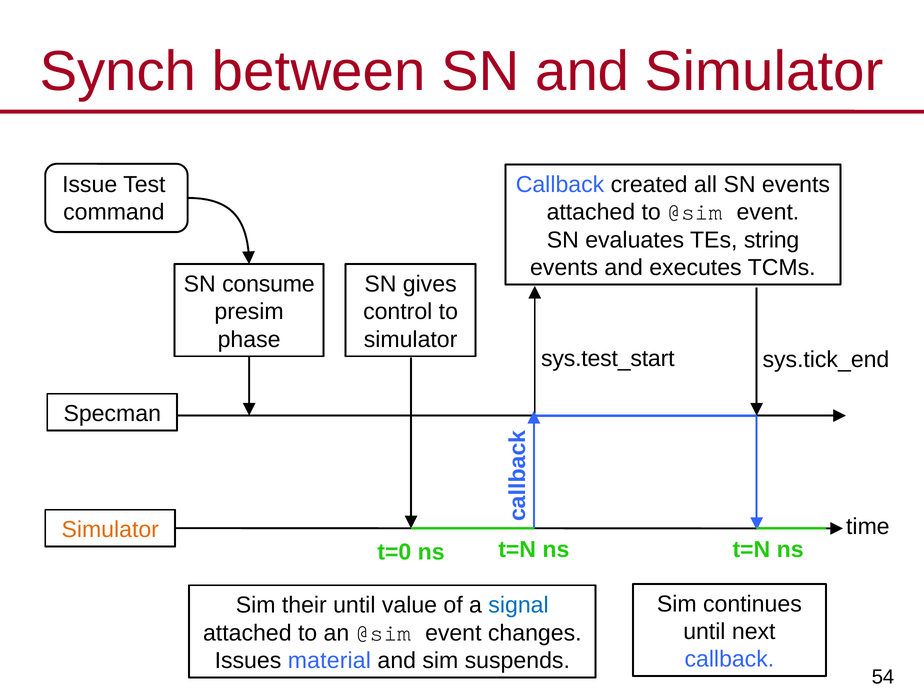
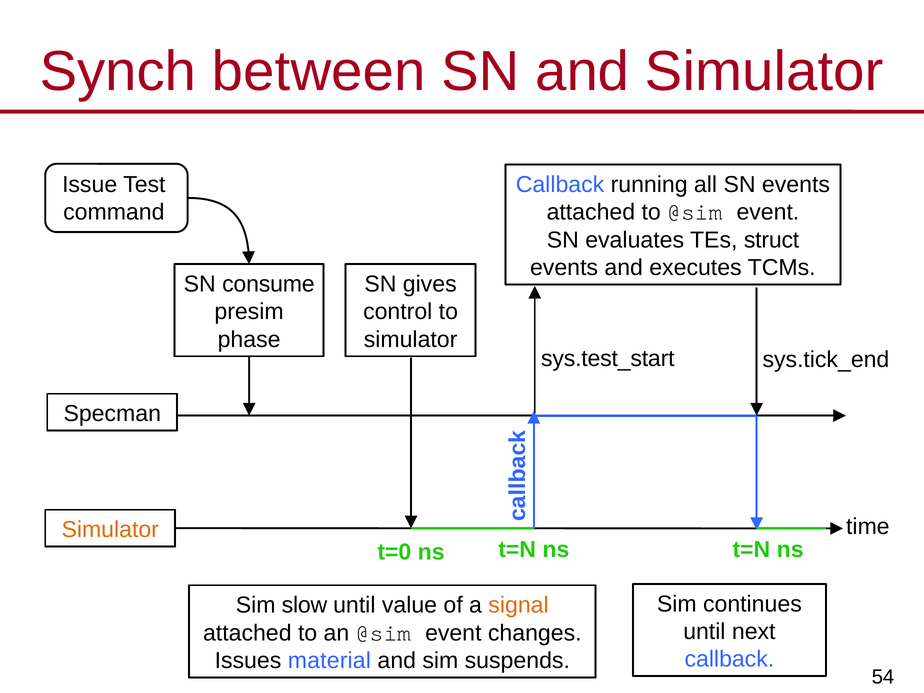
created: created -> running
string: string -> struct
their: their -> slow
signal colour: blue -> orange
